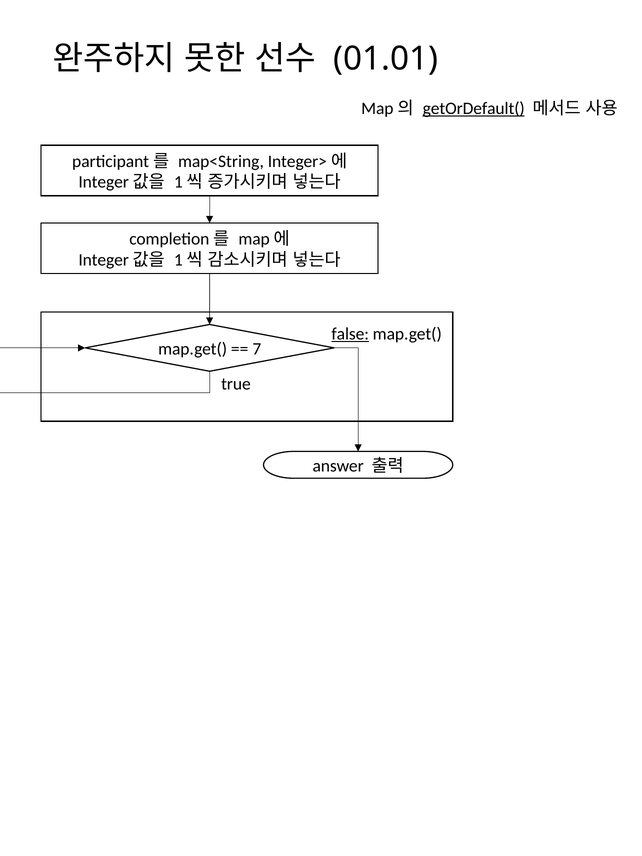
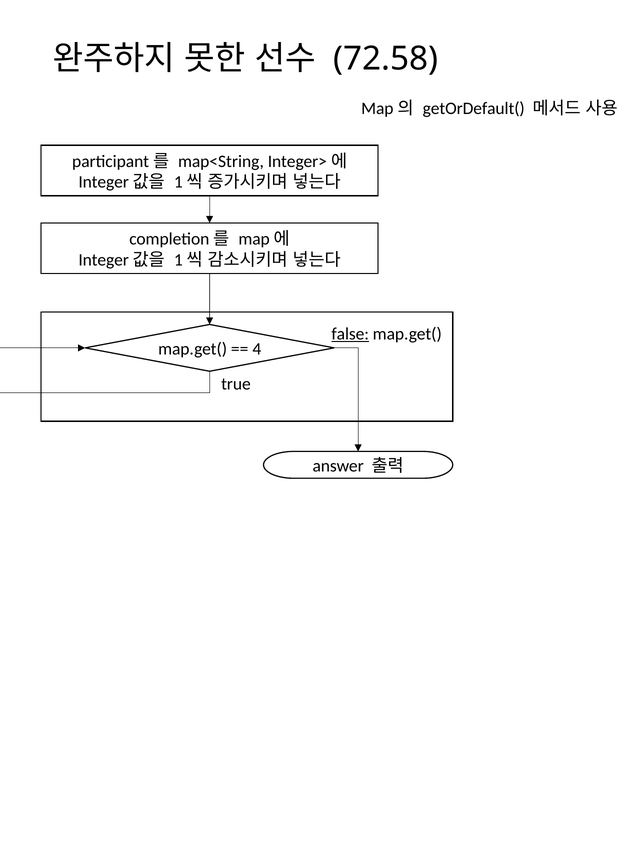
01.01: 01.01 -> 72.58
getOrDefault( underline: present -> none
7: 7 -> 4
